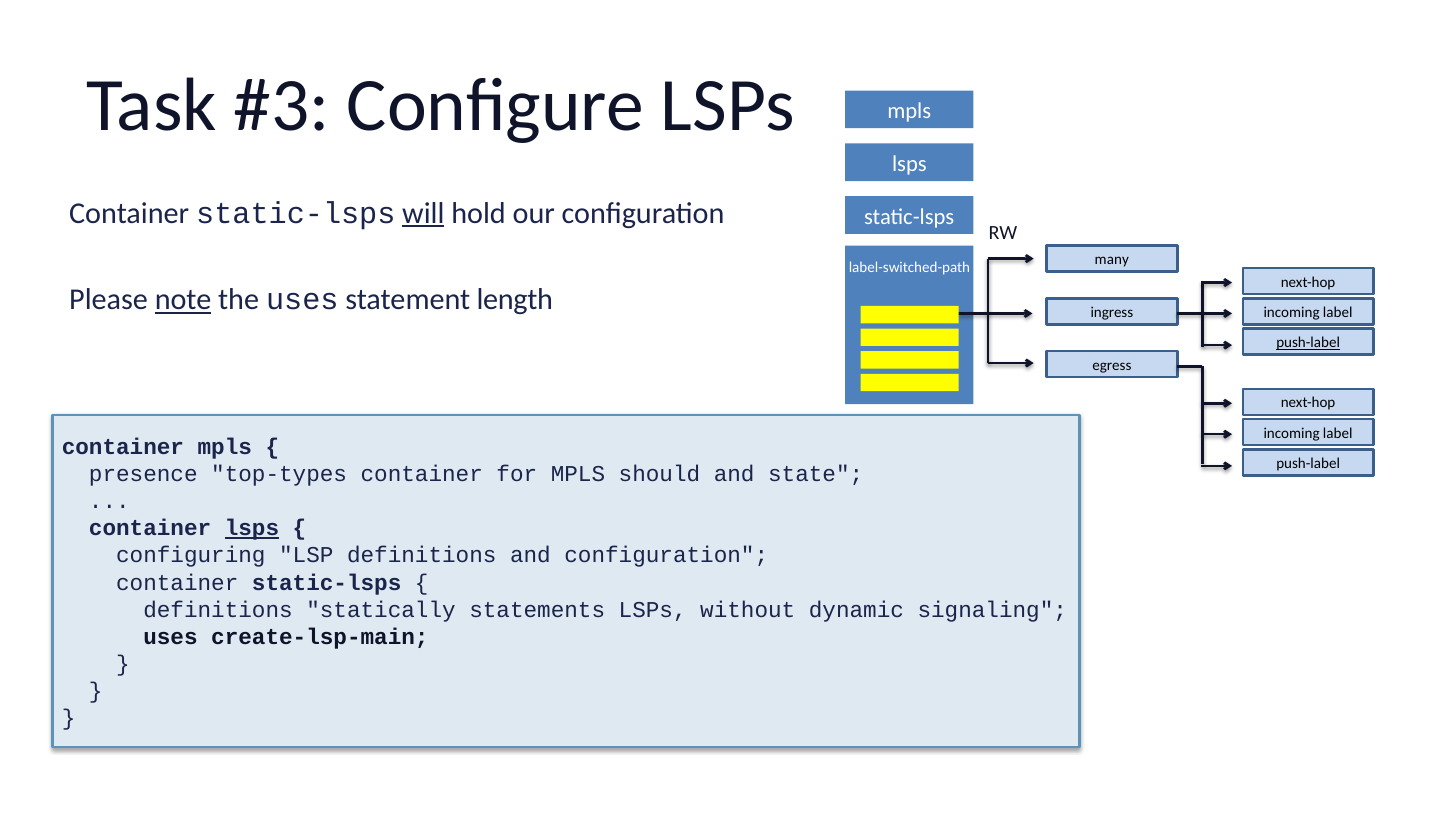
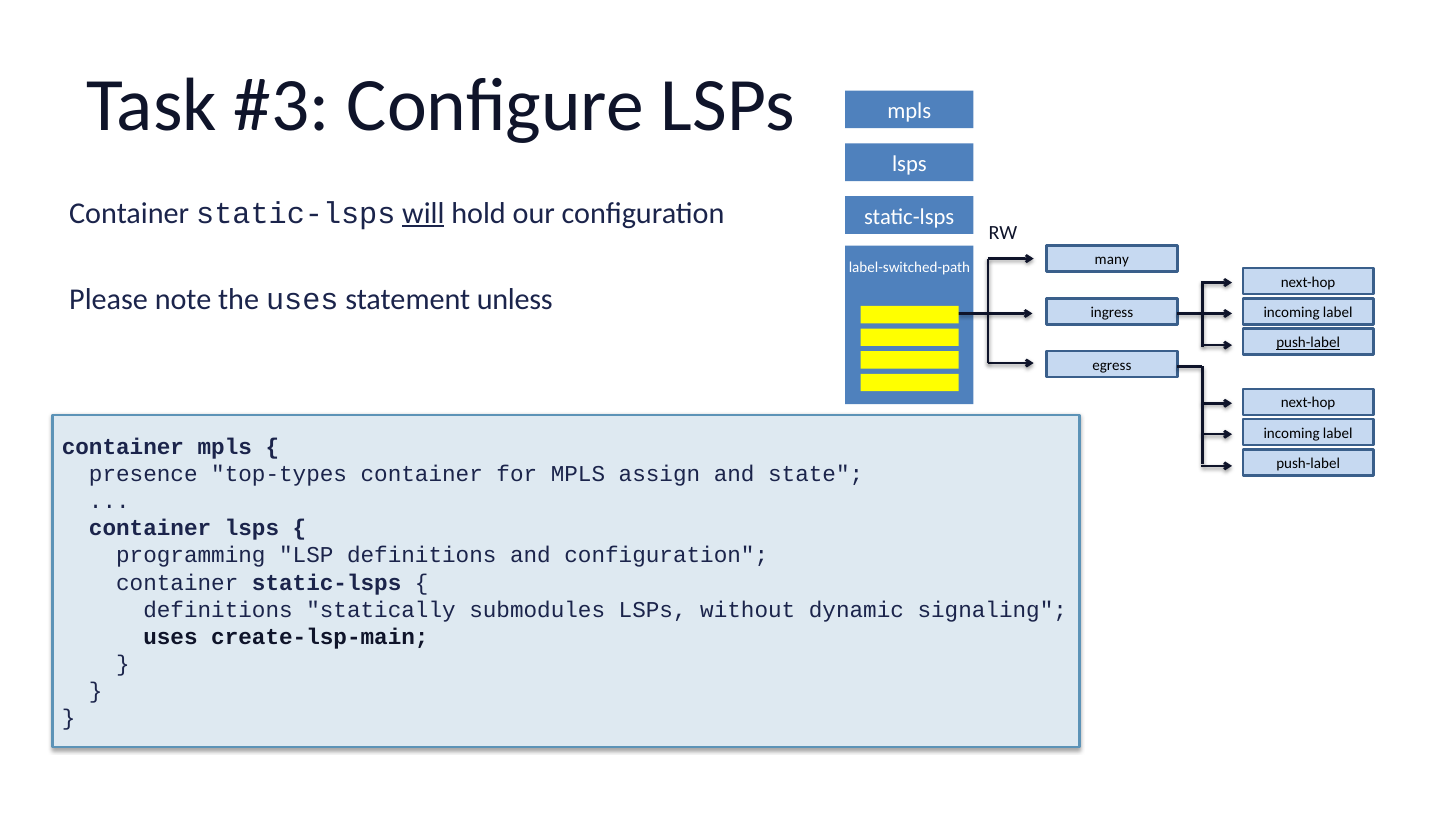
note underline: present -> none
length: length -> unless
should: should -> assign
lsps at (252, 528) underline: present -> none
configuring: configuring -> programming
statements: statements -> submodules
